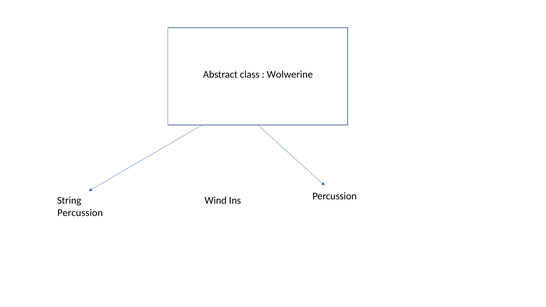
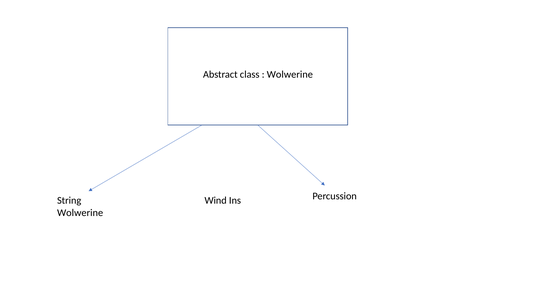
Percussion at (80, 213): Percussion -> Wolwerine
